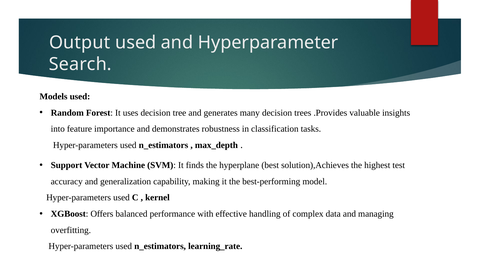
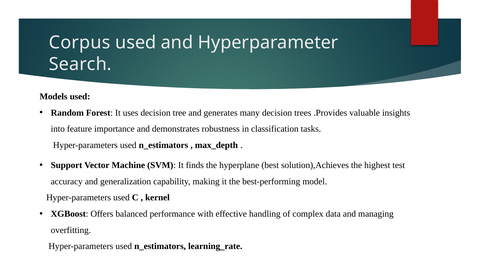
Output: Output -> Corpus
